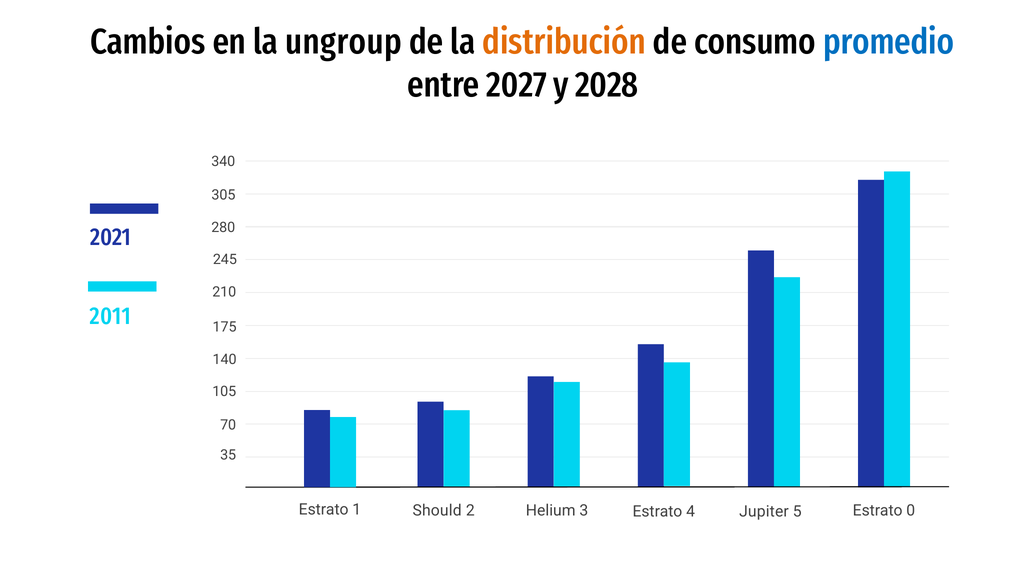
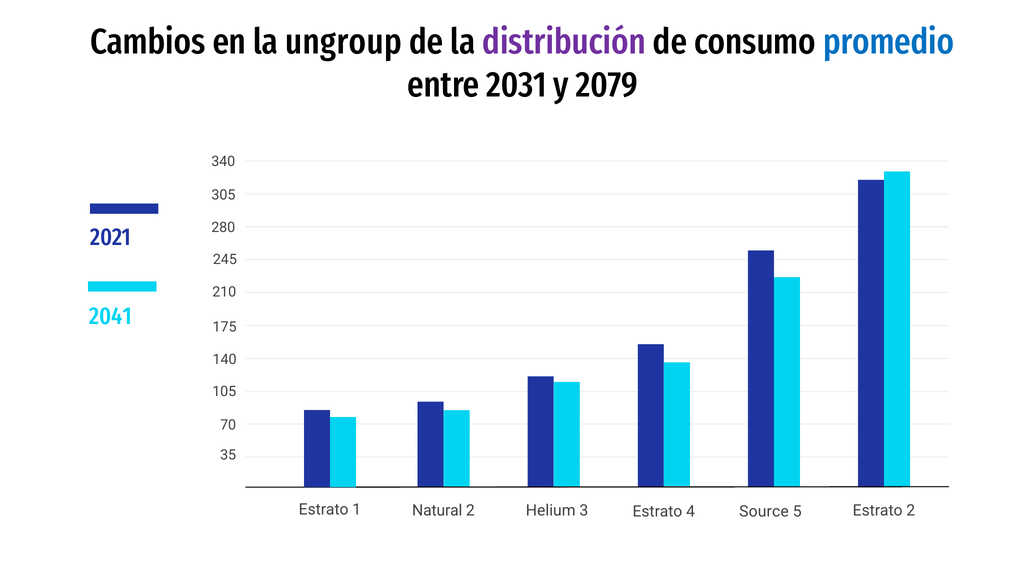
distribución colour: orange -> purple
2027: 2027 -> 2031
2028: 2028 -> 2079
2011: 2011 -> 2041
Should: Should -> Natural
Jupiter: Jupiter -> Source
Estrato 0: 0 -> 2
